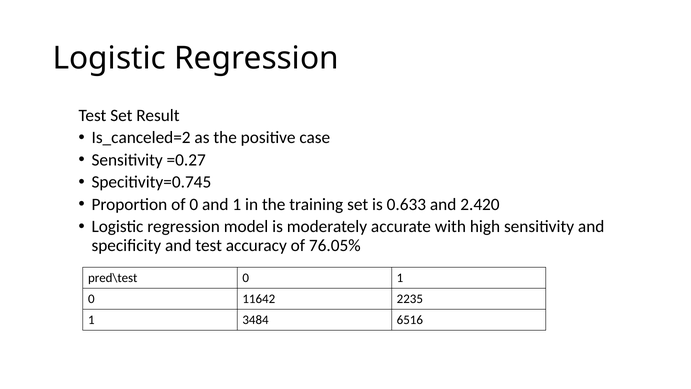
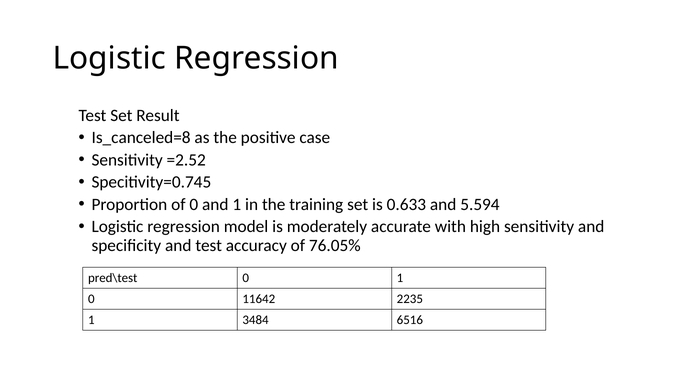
Is_canceled=2: Is_canceled=2 -> Is_canceled=8
=0.27: =0.27 -> =2.52
2.420: 2.420 -> 5.594
